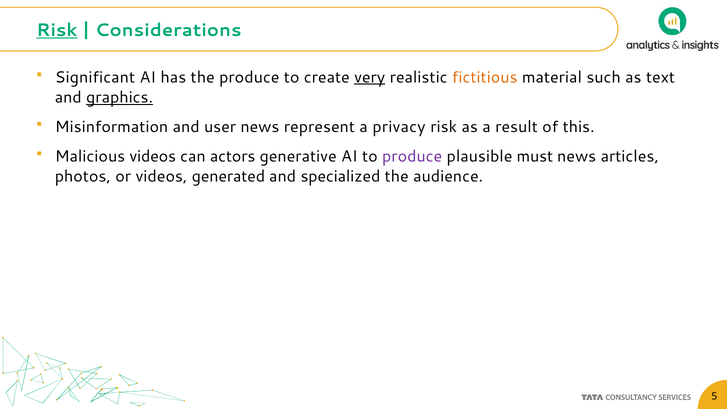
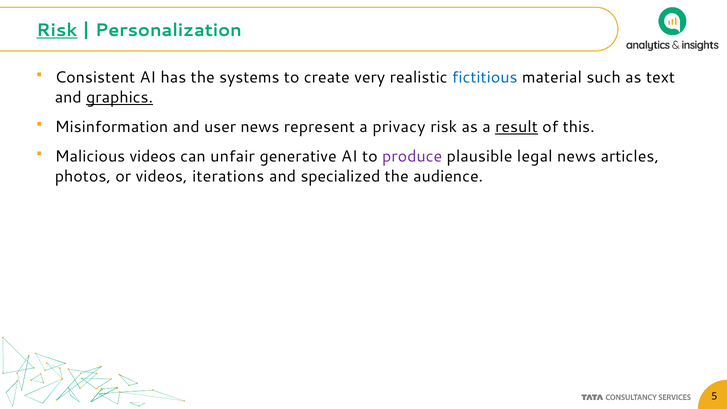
Considerations: Considerations -> Personalization
Significant: Significant -> Consistent
the produce: produce -> systems
very underline: present -> none
fictitious colour: orange -> blue
result underline: none -> present
actors: actors -> unfair
must: must -> legal
generated: generated -> iterations
